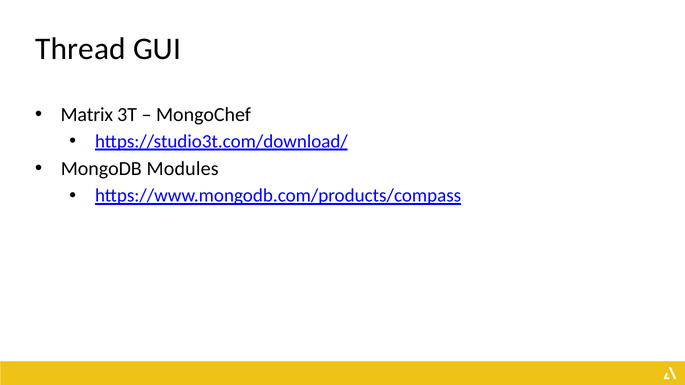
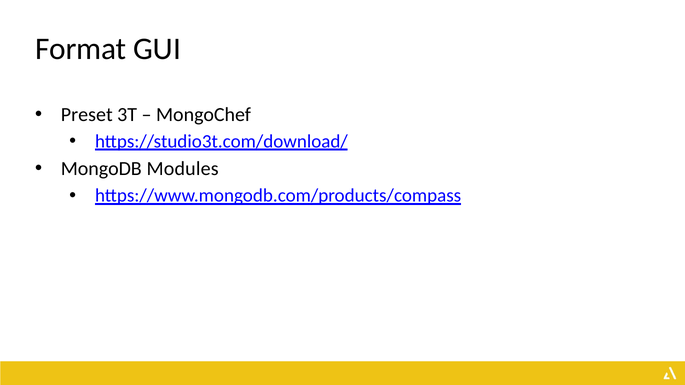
Thread: Thread -> Format
Matrix: Matrix -> Preset
